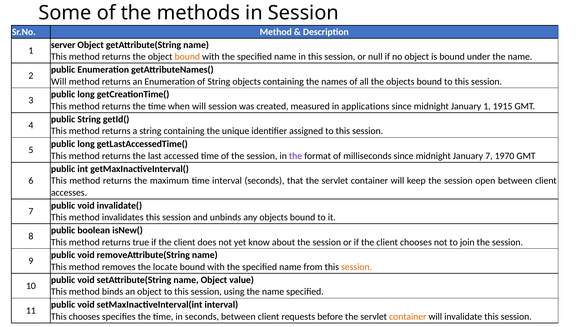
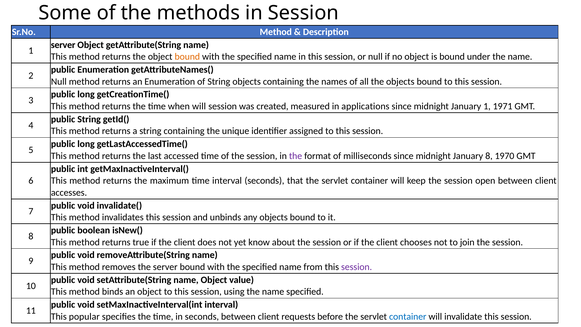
Will at (59, 81): Will -> Null
1915: 1915 -> 1971
January 7: 7 -> 8
the locate: locate -> server
session at (357, 267) colour: orange -> purple
This chooses: chooses -> popular
container at (408, 316) colour: orange -> blue
